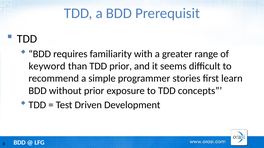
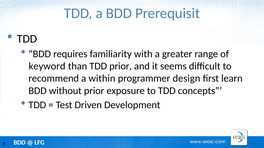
simple: simple -> within
stories: stories -> design
